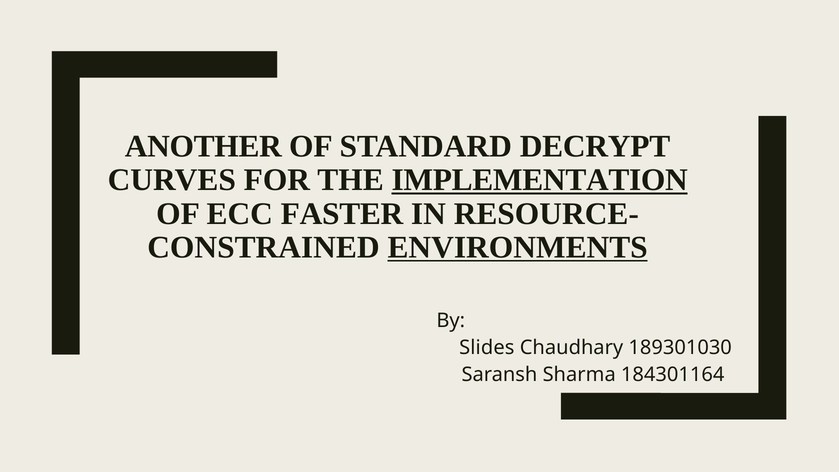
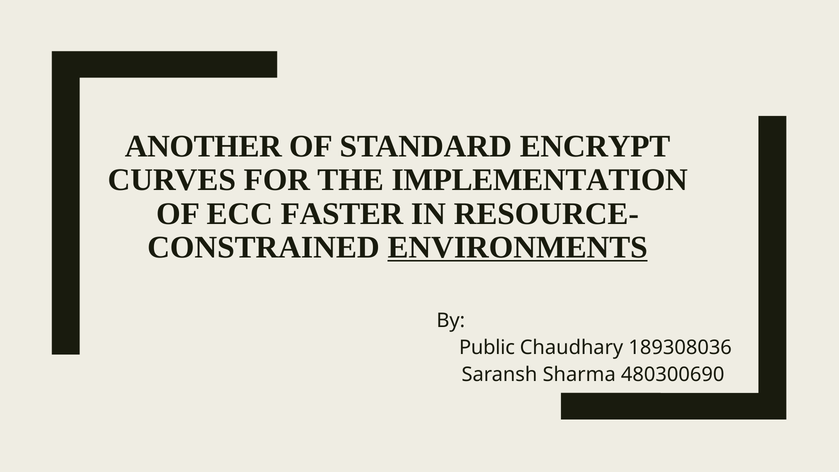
DECRYPT: DECRYPT -> ENCRYPT
IMPLEMENTATION underline: present -> none
Slides: Slides -> Public
189301030: 189301030 -> 189308036
184301164: 184301164 -> 480300690
